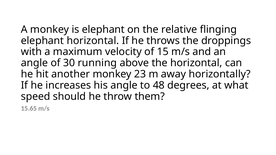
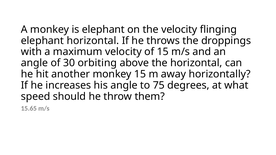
the relative: relative -> velocity
running: running -> orbiting
monkey 23: 23 -> 15
48: 48 -> 75
